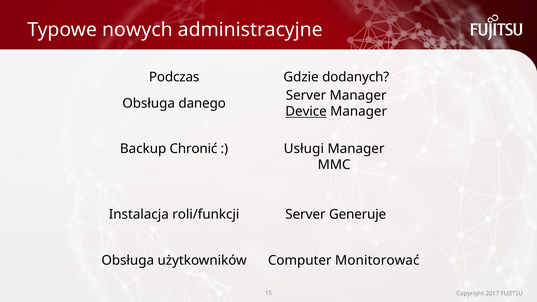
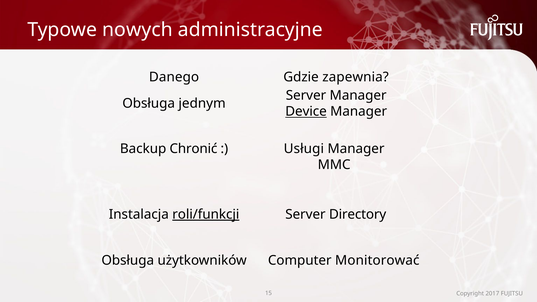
Podczas: Podczas -> Danego
dodanych: dodanych -> zapewnia
danego: danego -> jednym
roli/funkcji underline: none -> present
Generuje: Generuje -> Directory
